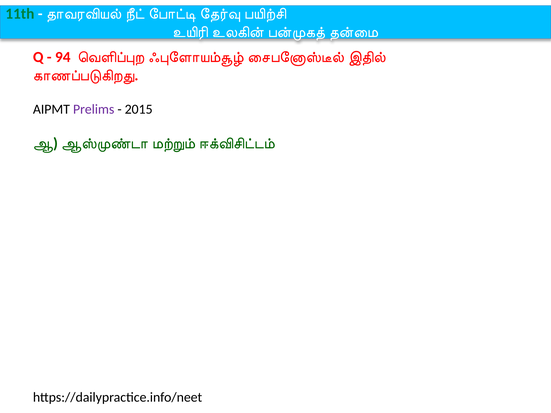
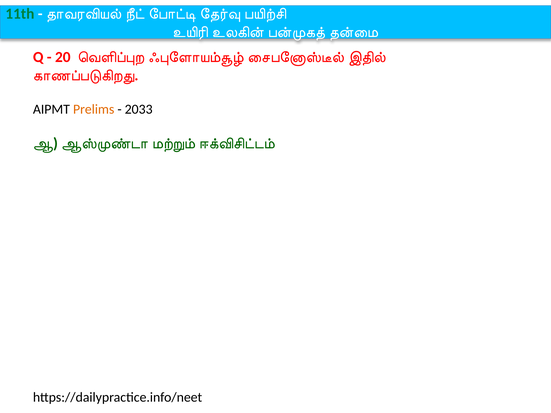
94: 94 -> 20
Prelims colour: purple -> orange
2015: 2015 -> 2033
